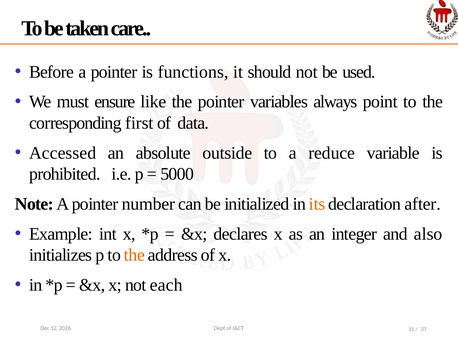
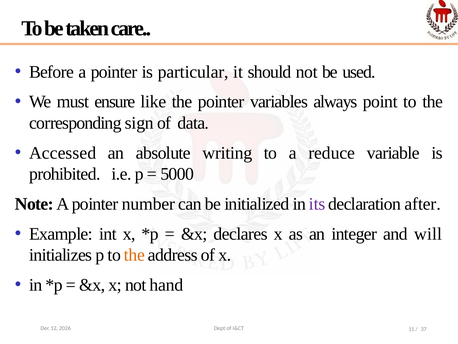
functions: functions -> particular
first: first -> sign
outside: outside -> writing
its colour: orange -> purple
also: also -> will
each: each -> hand
